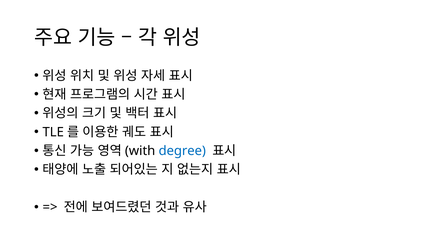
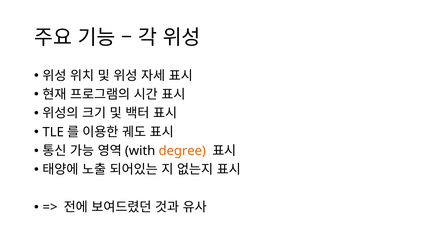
degree colour: blue -> orange
